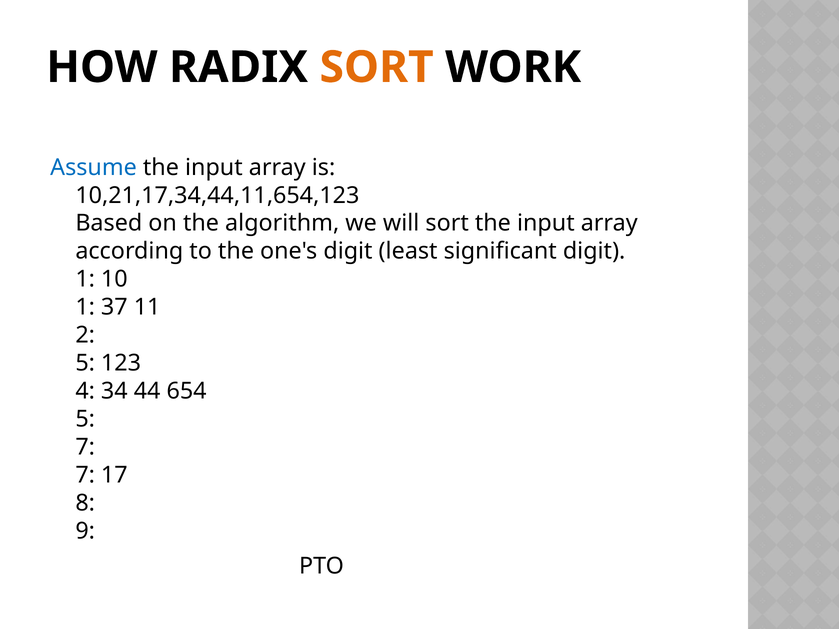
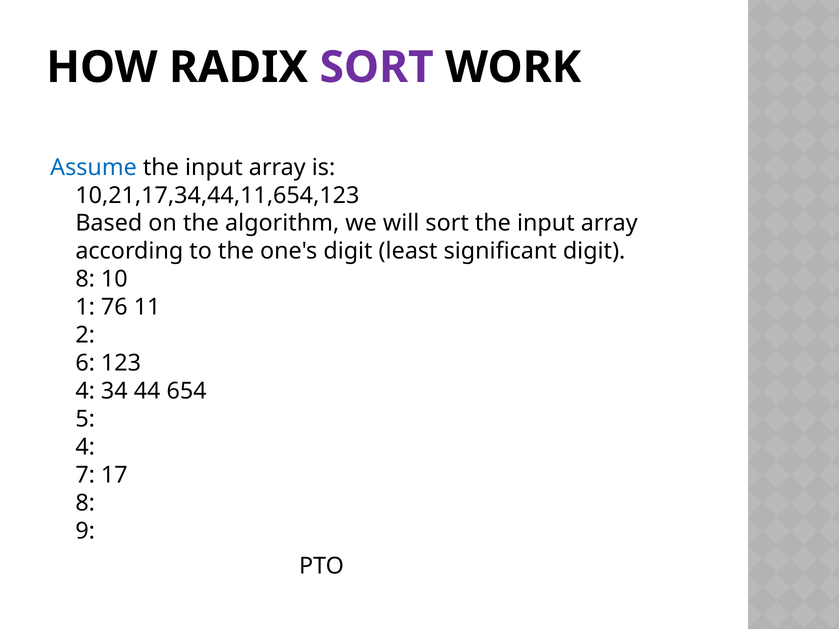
SORT at (377, 67) colour: orange -> purple
1 at (85, 279): 1 -> 8
37: 37 -> 76
5 at (85, 363): 5 -> 6
7 at (85, 447): 7 -> 4
